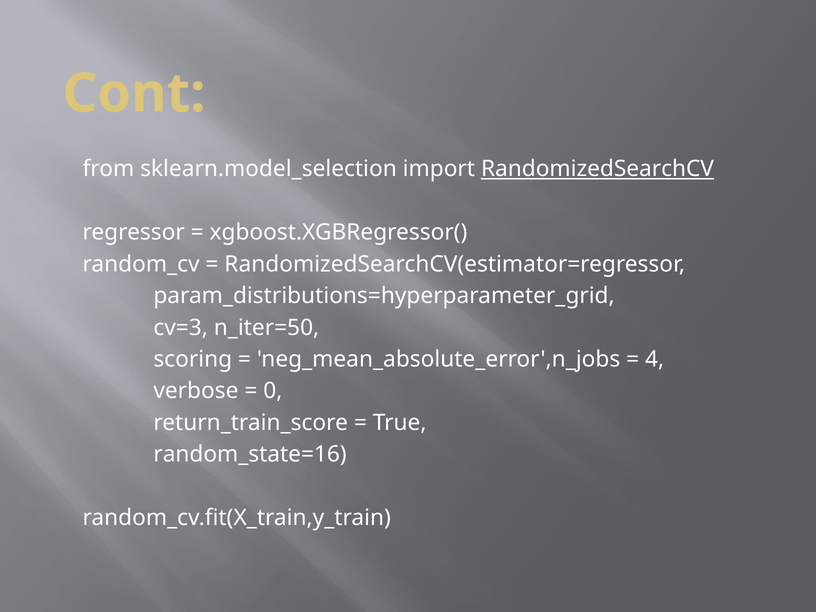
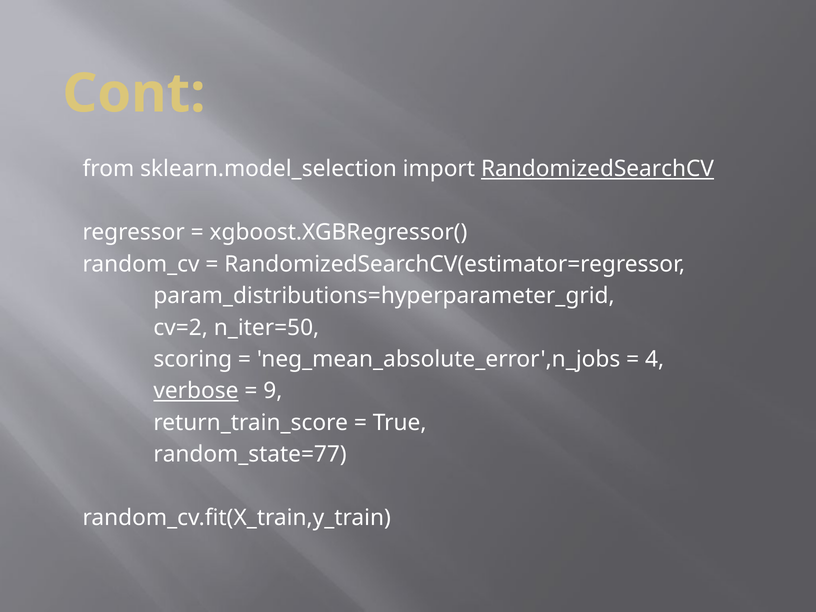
cv=3: cv=3 -> cv=2
verbose underline: none -> present
0: 0 -> 9
random_state=16: random_state=16 -> random_state=77
